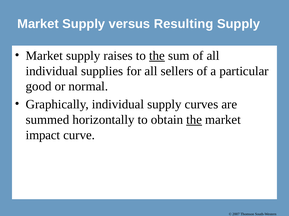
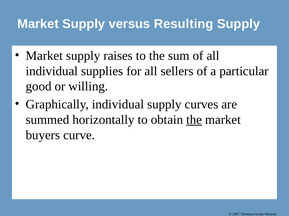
the at (157, 56) underline: present -> none
normal: normal -> willing
impact: impact -> buyers
